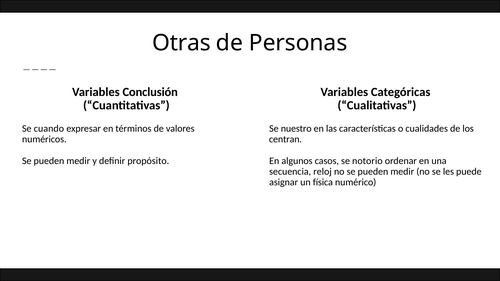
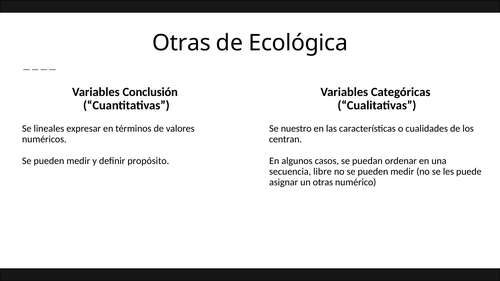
Personas: Personas -> Ecológica
cuando: cuando -> lineales
notorio: notorio -> puedan
reloj: reloj -> libre
un física: física -> otras
